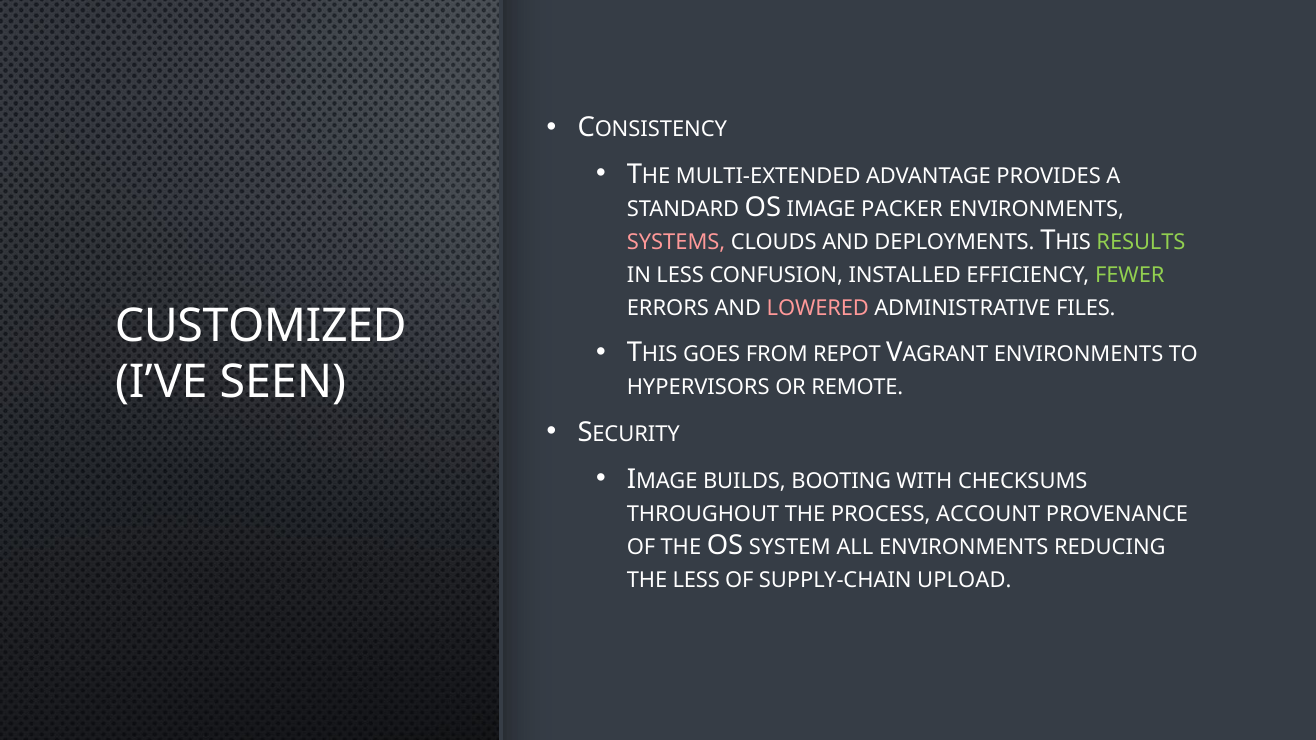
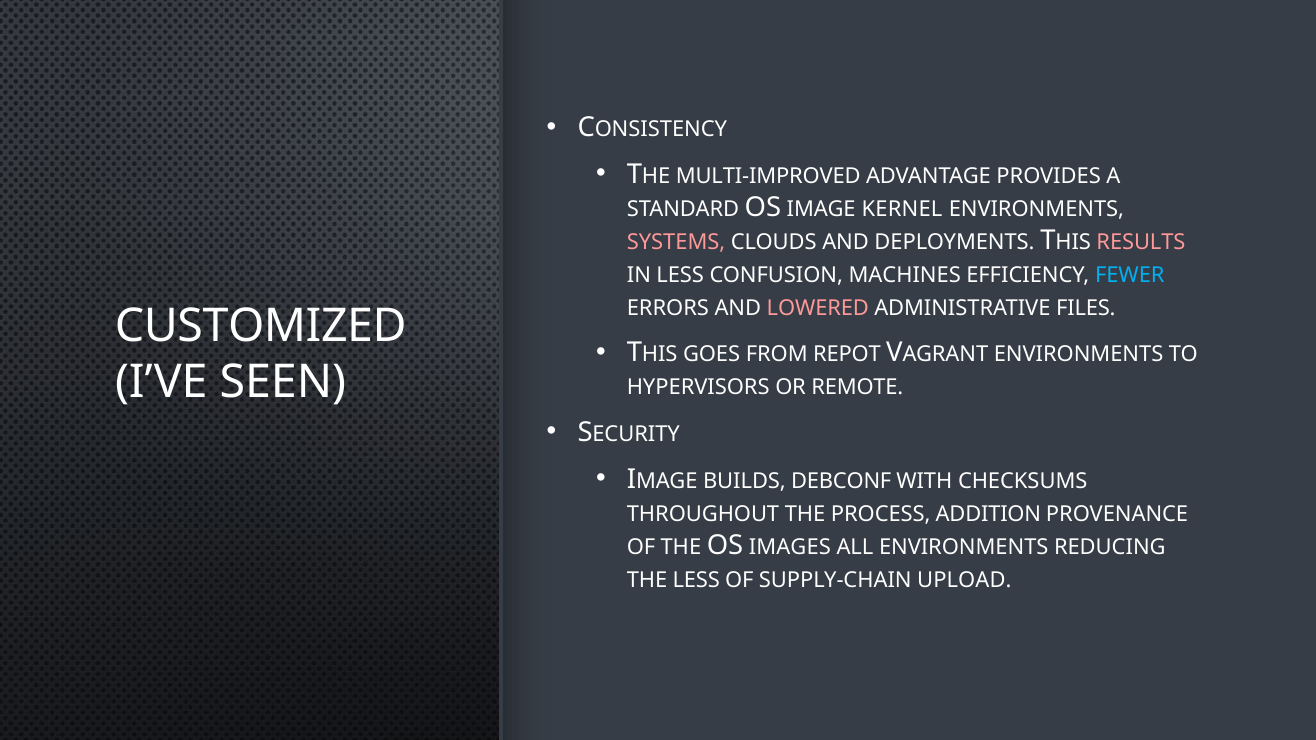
MULTI-EXTENDED: MULTI-EXTENDED -> MULTI-IMPROVED
PACKER: PACKER -> KERNEL
RESULTS colour: light green -> pink
INSTALLED: INSTALLED -> MACHINES
FEWER colour: light green -> light blue
BOOTING: BOOTING -> DEBCONF
ACCOUNT: ACCOUNT -> ADDITION
SYSTEM: SYSTEM -> IMAGES
